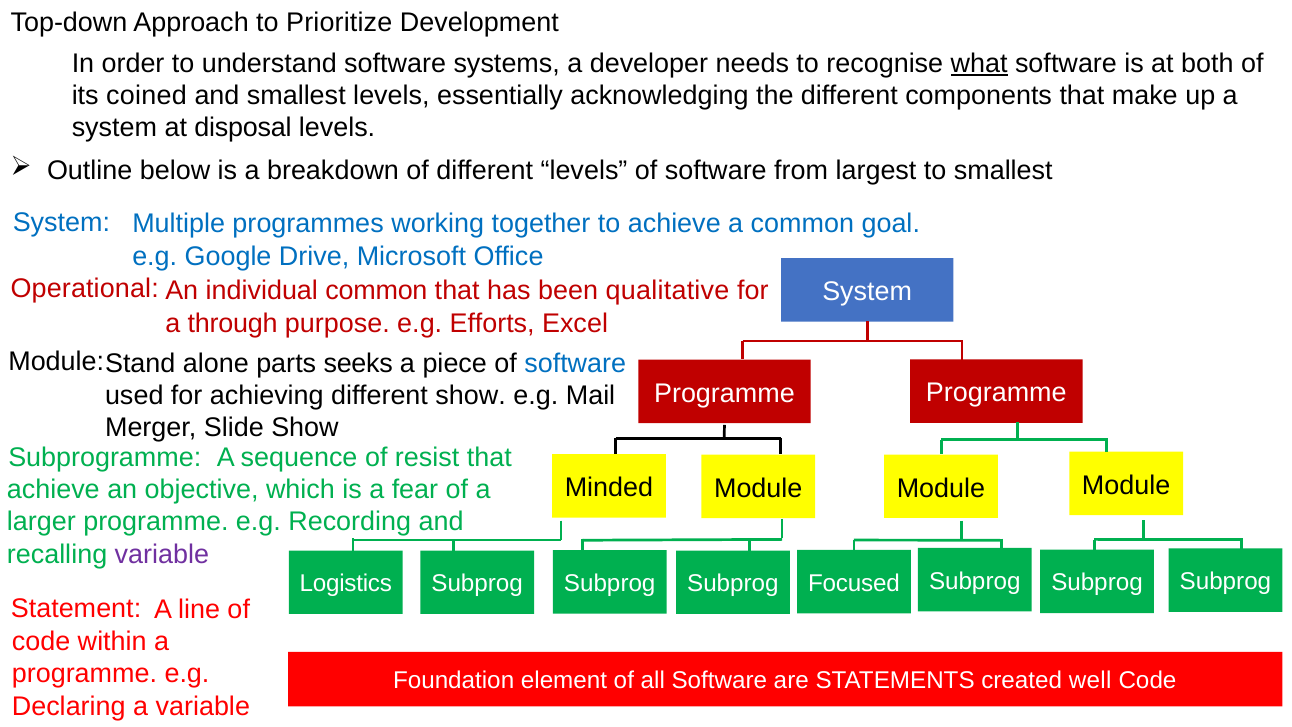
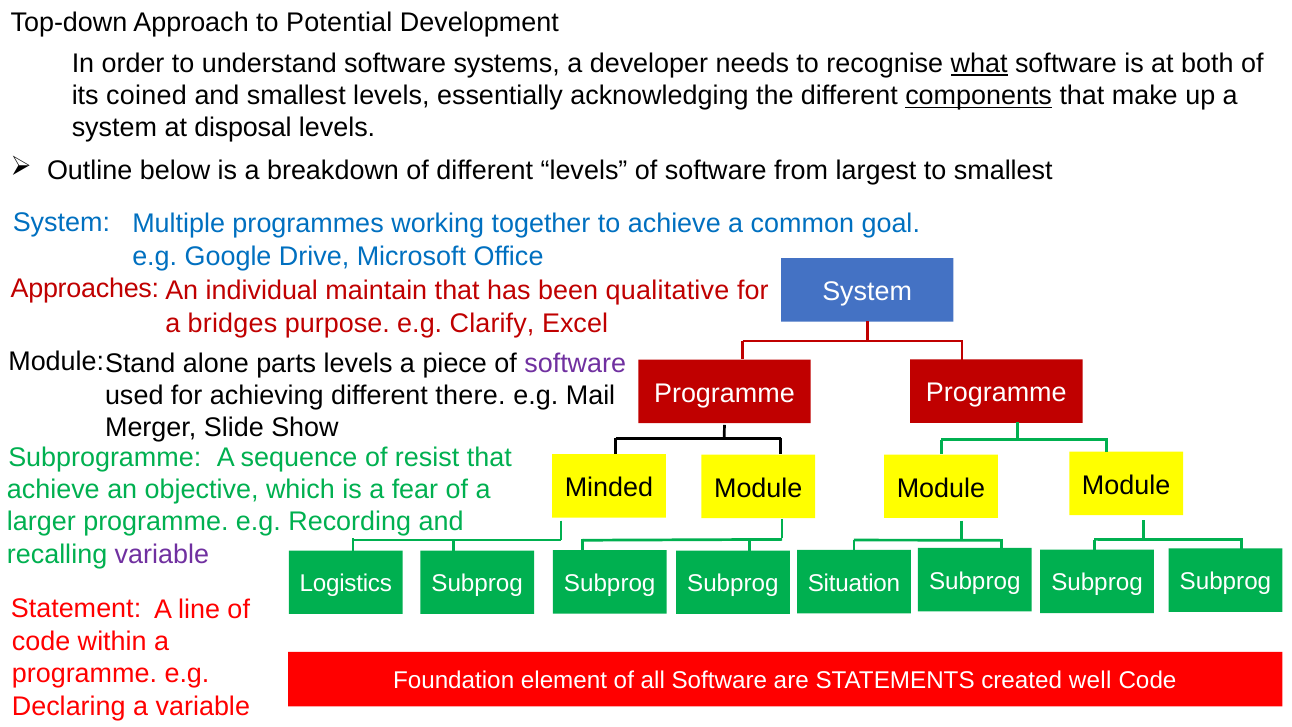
Prioritize: Prioritize -> Potential
components underline: none -> present
Operational: Operational -> Approaches
individual common: common -> maintain
through: through -> bridges
Efforts: Efforts -> Clarify
parts seeks: seeks -> levels
software at (575, 363) colour: blue -> purple
different show: show -> there
Focused: Focused -> Situation
